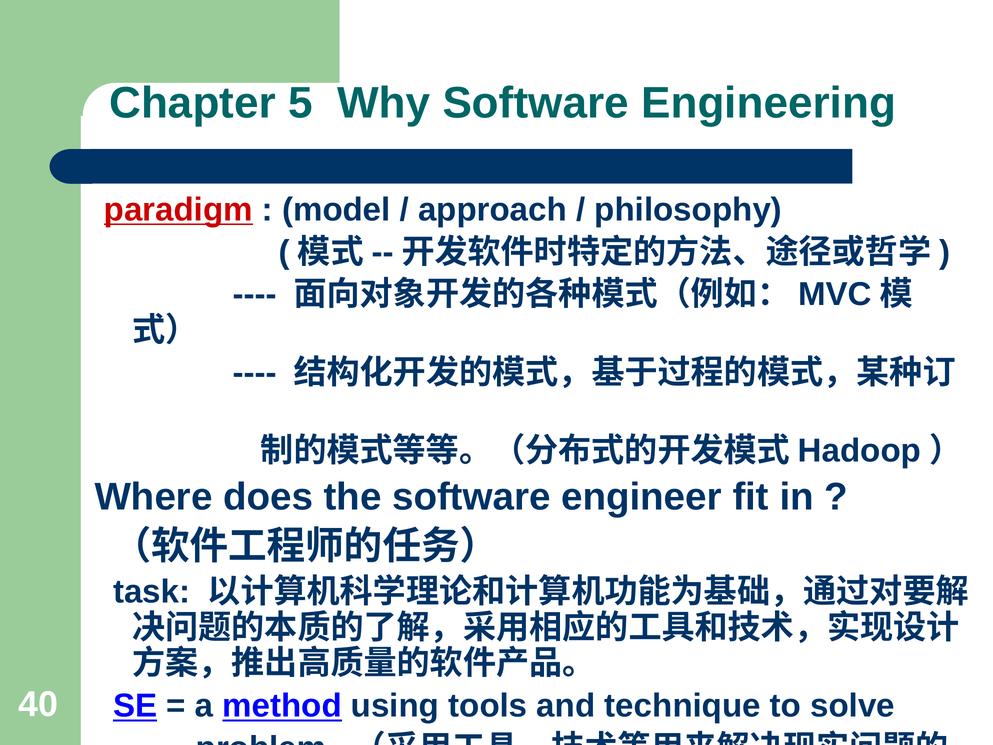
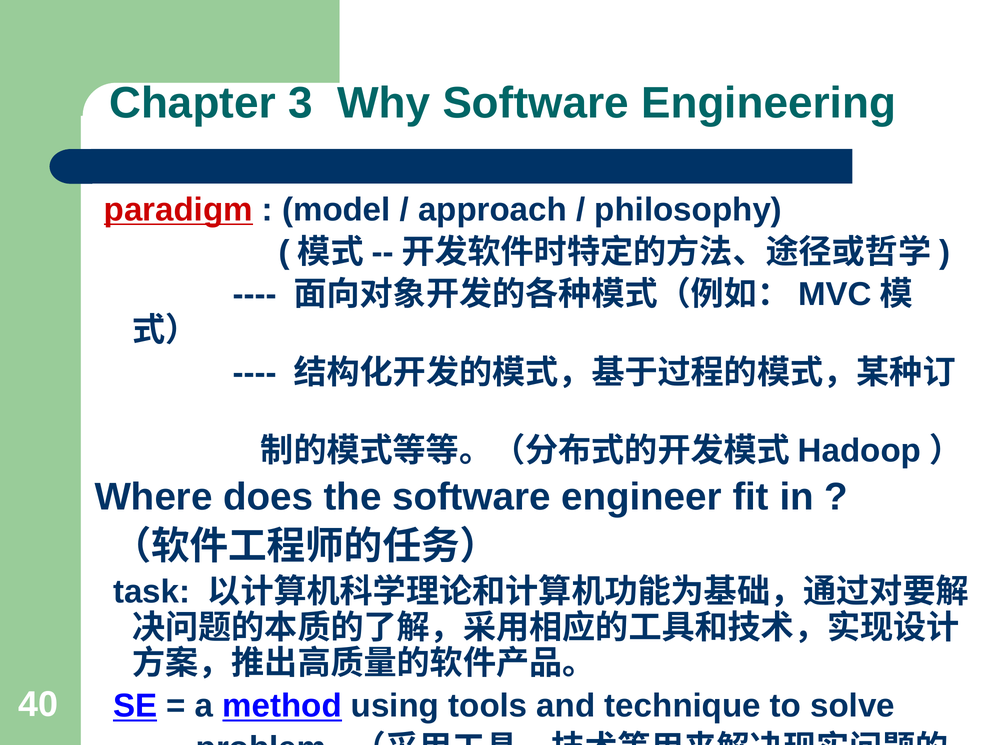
5: 5 -> 3
